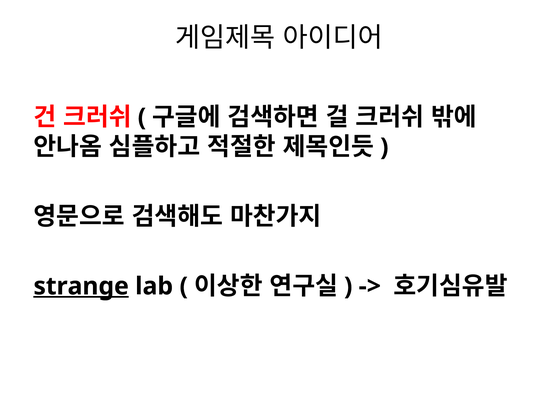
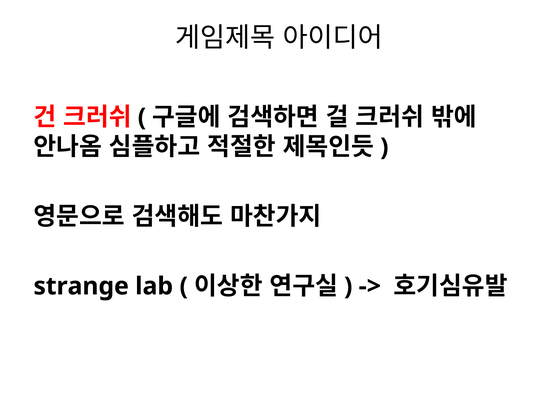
strange underline: present -> none
